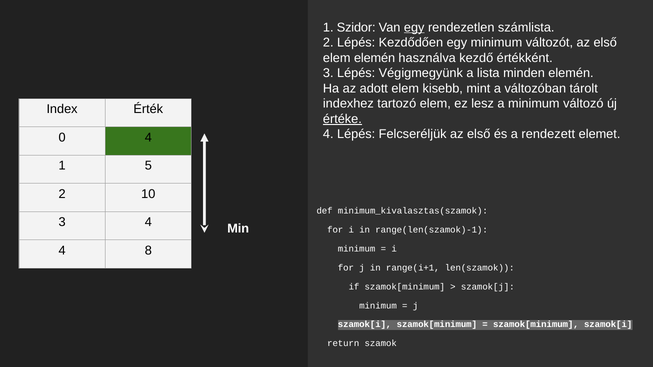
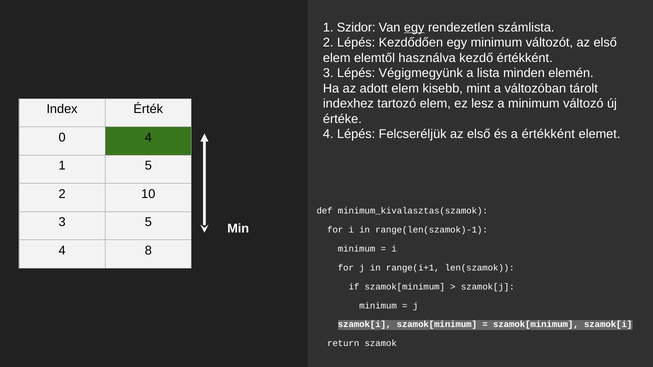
elem elemén: elemén -> elemtől
értéke underline: present -> none
a rendezett: rendezett -> értékként
3 4: 4 -> 5
